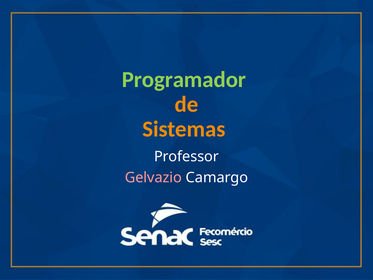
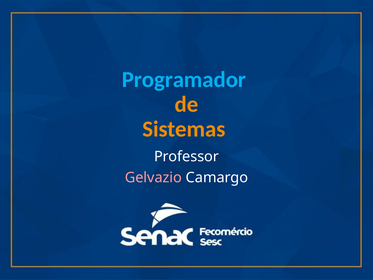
Programador colour: light green -> light blue
